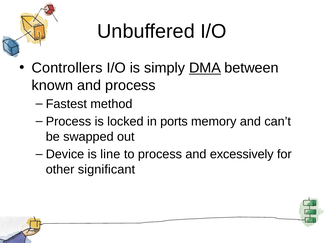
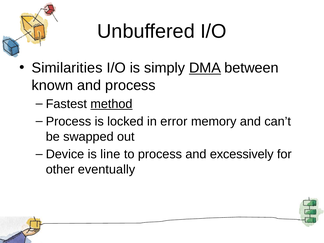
Controllers: Controllers -> Similarities
method underline: none -> present
ports: ports -> error
significant: significant -> eventually
